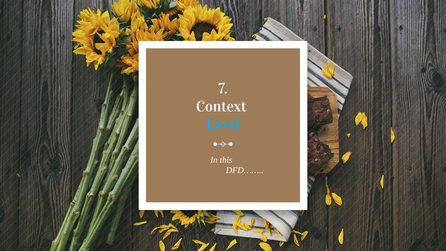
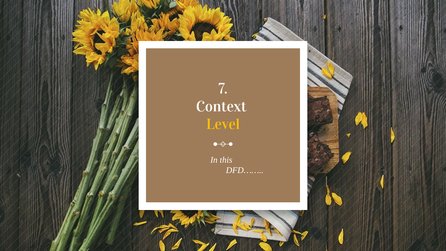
Level colour: light blue -> yellow
